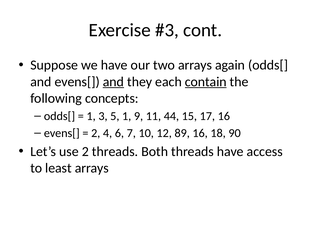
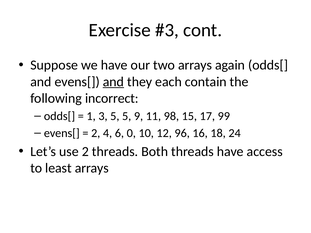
contain underline: present -> none
concepts: concepts -> incorrect
5 1: 1 -> 5
44: 44 -> 98
17 16: 16 -> 99
7: 7 -> 0
89: 89 -> 96
90: 90 -> 24
